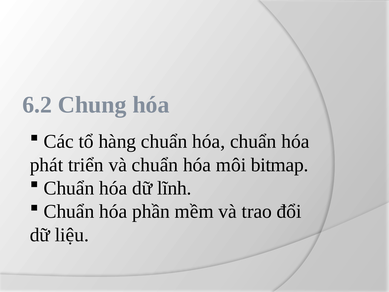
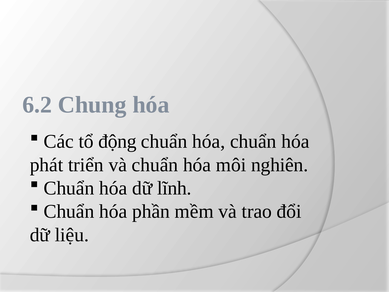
hàng: hàng -> động
bitmap: bitmap -> nghiên
